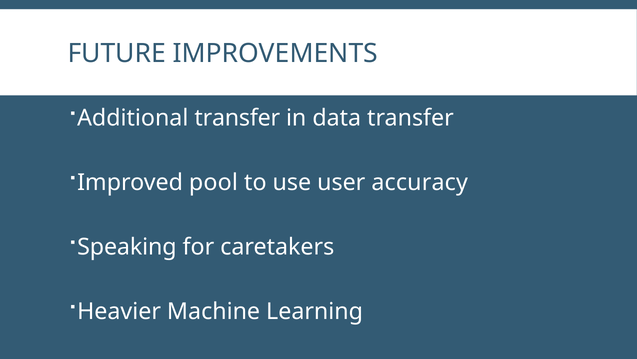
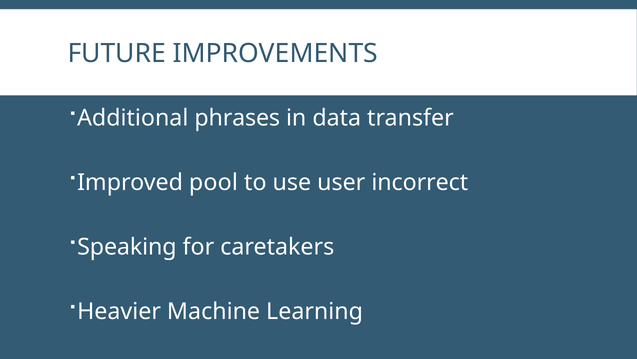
Additional transfer: transfer -> phrases
accuracy: accuracy -> incorrect
